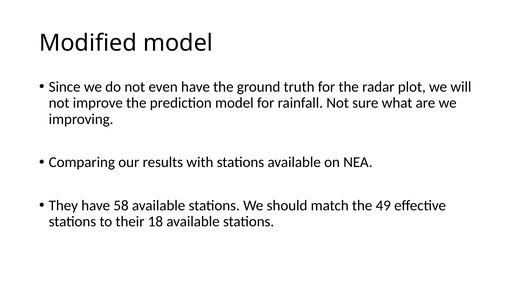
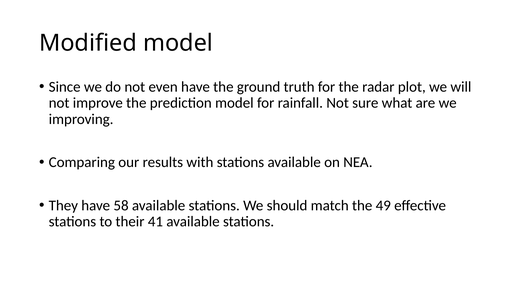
18: 18 -> 41
